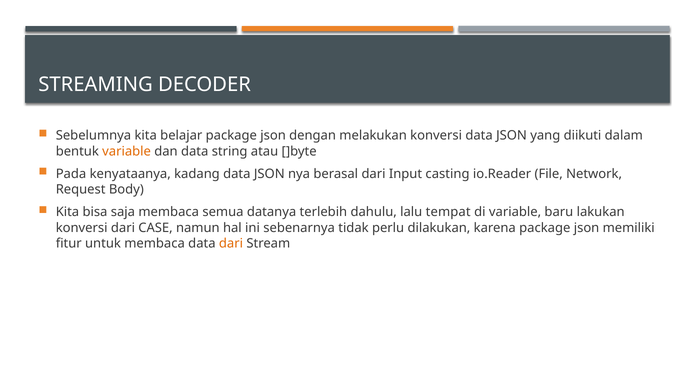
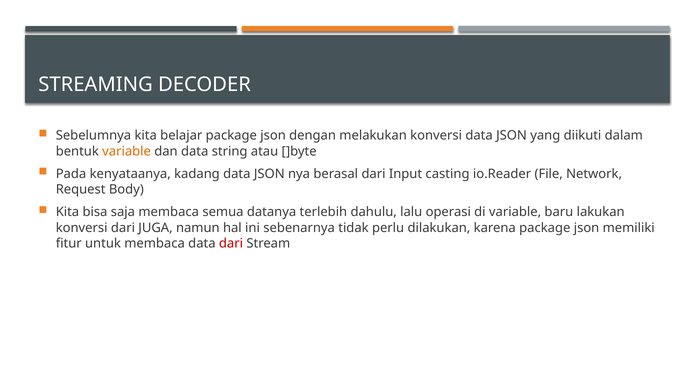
tempat: tempat -> operasi
CASE: CASE -> JUGA
dari at (231, 243) colour: orange -> red
